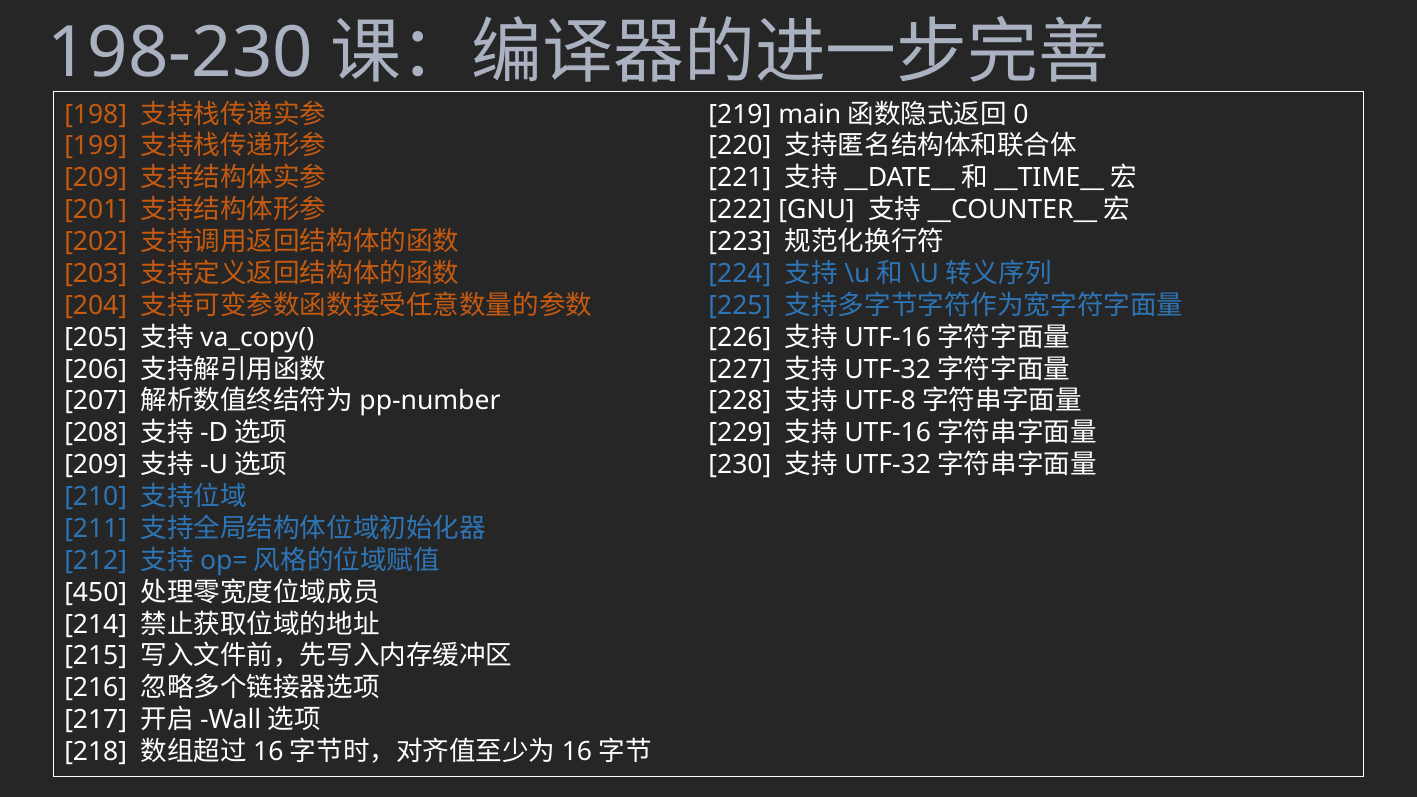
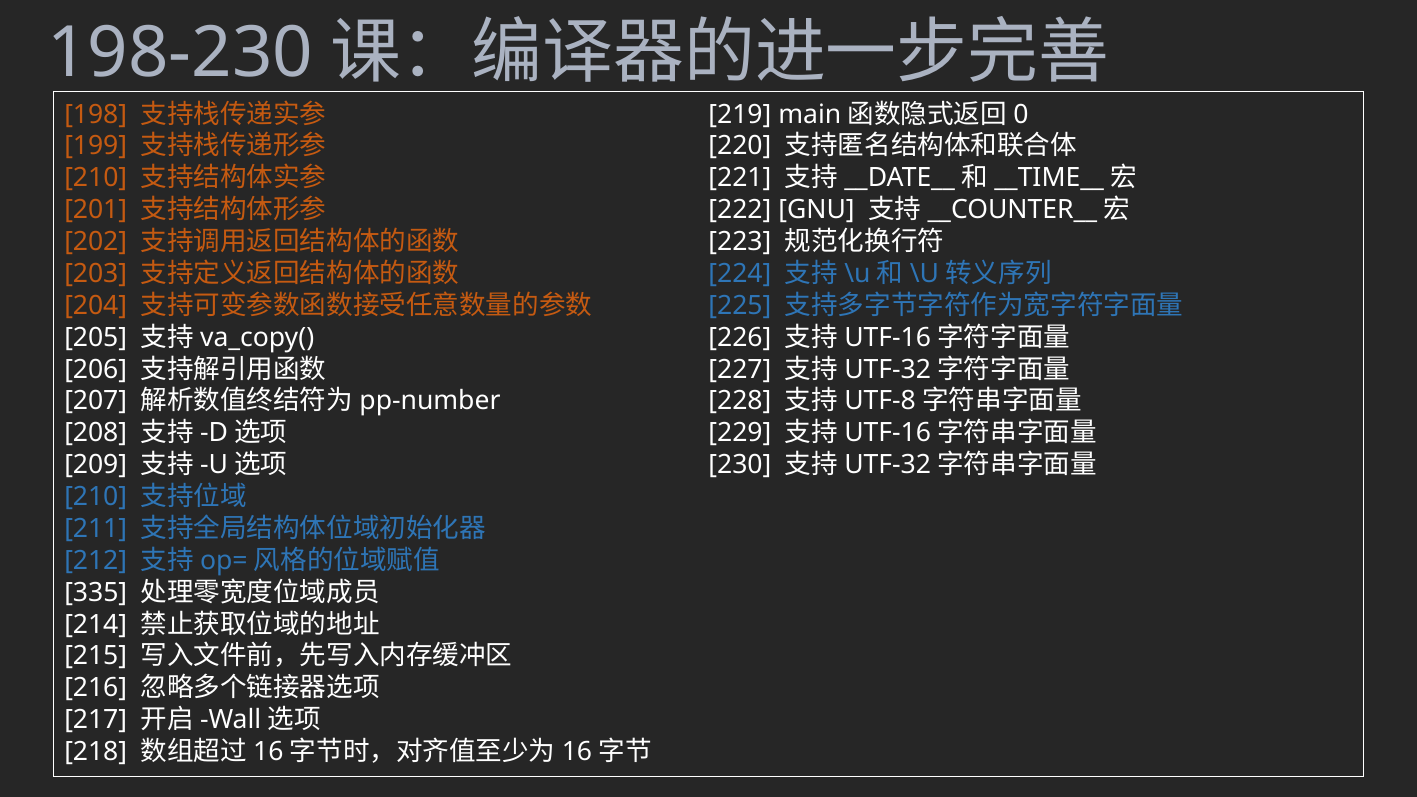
209 at (96, 178): 209 -> 210
450: 450 -> 335
